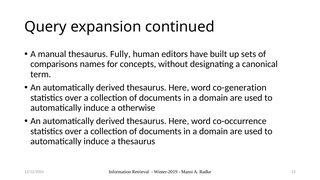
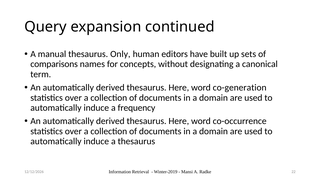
Fully: Fully -> Only
otherwise: otherwise -> frequency
